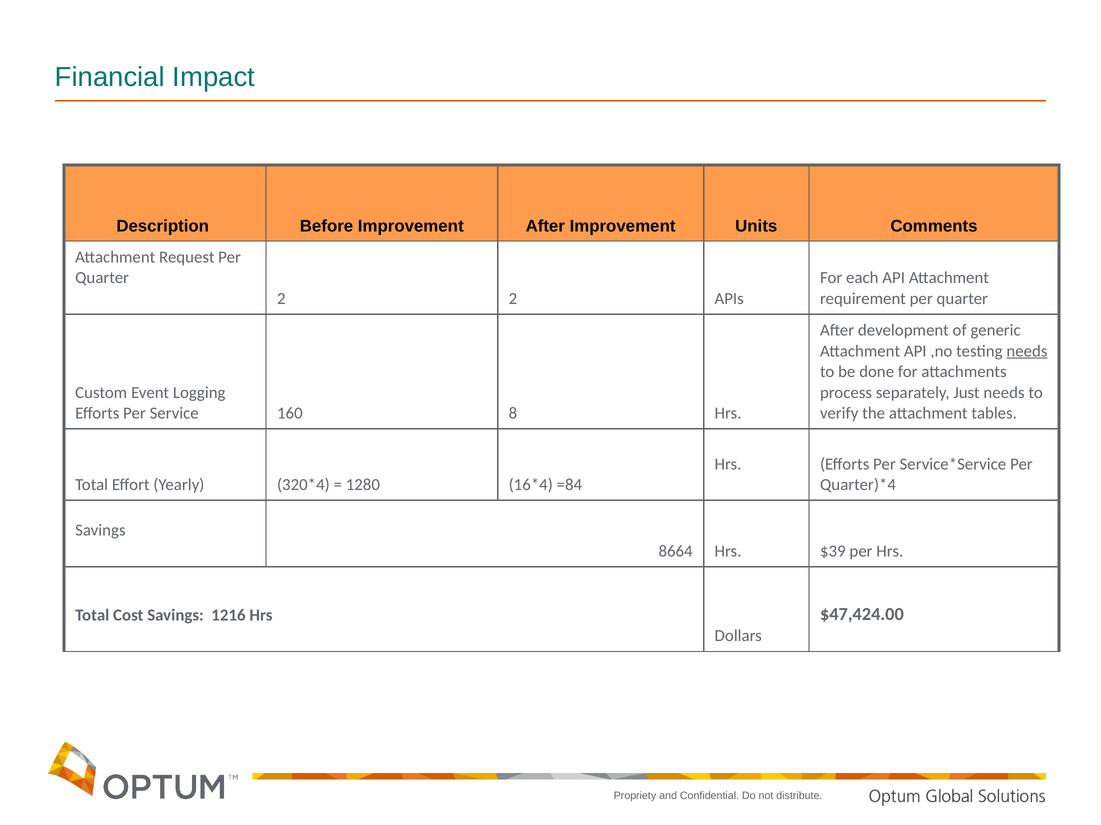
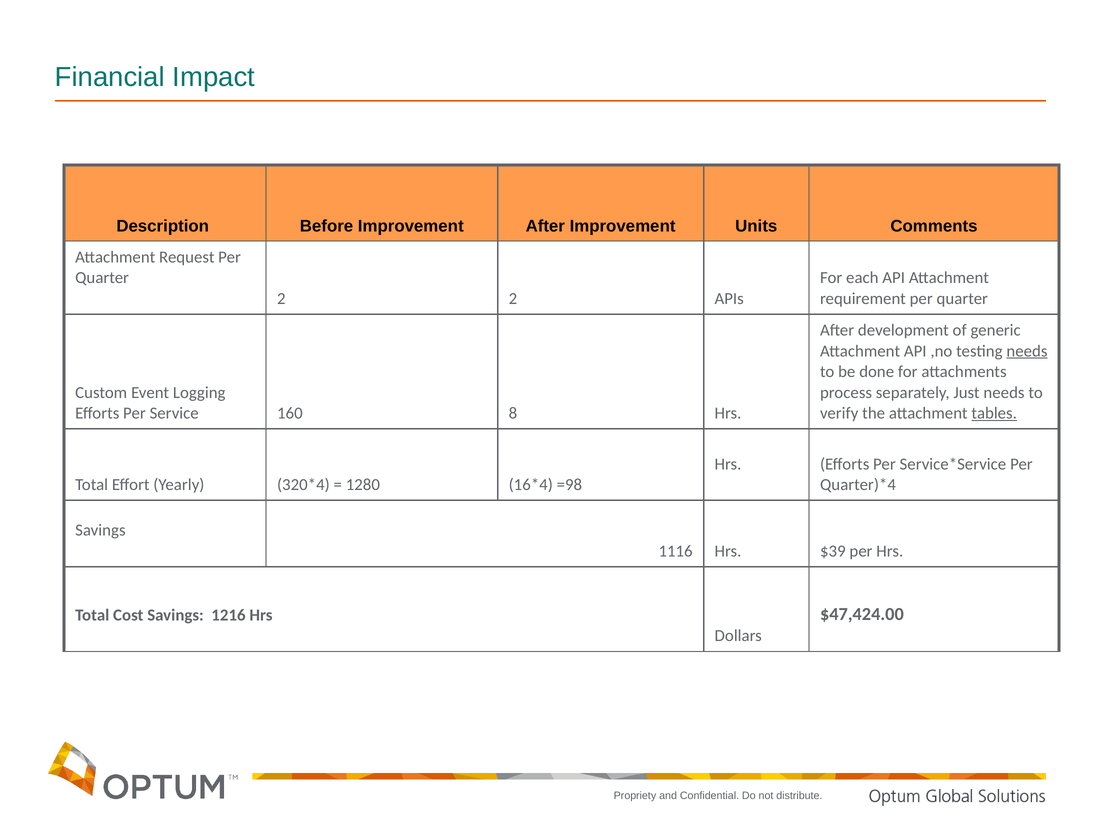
tables underline: none -> present
=84: =84 -> =98
8664: 8664 -> 1116
